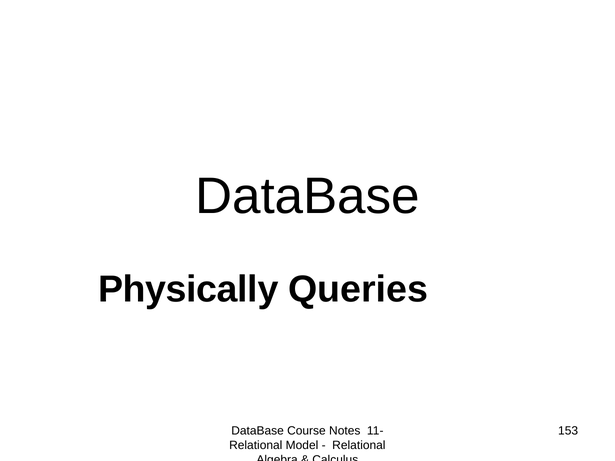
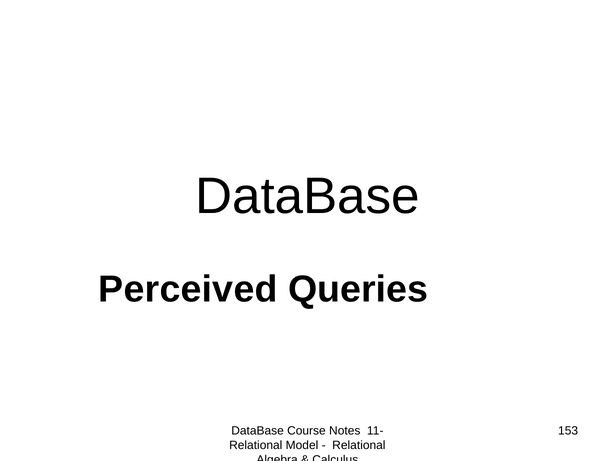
Physically: Physically -> Perceived
